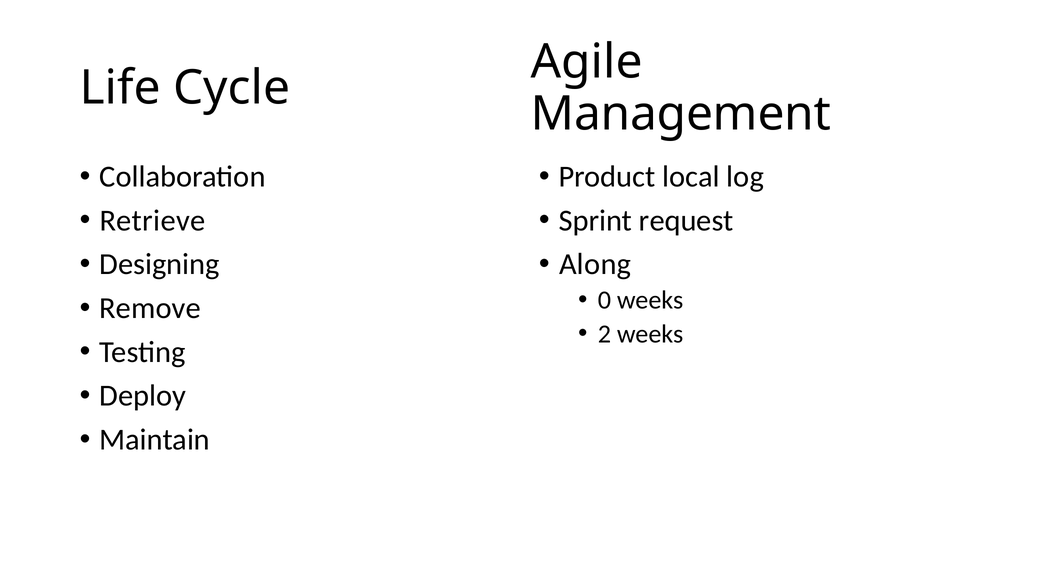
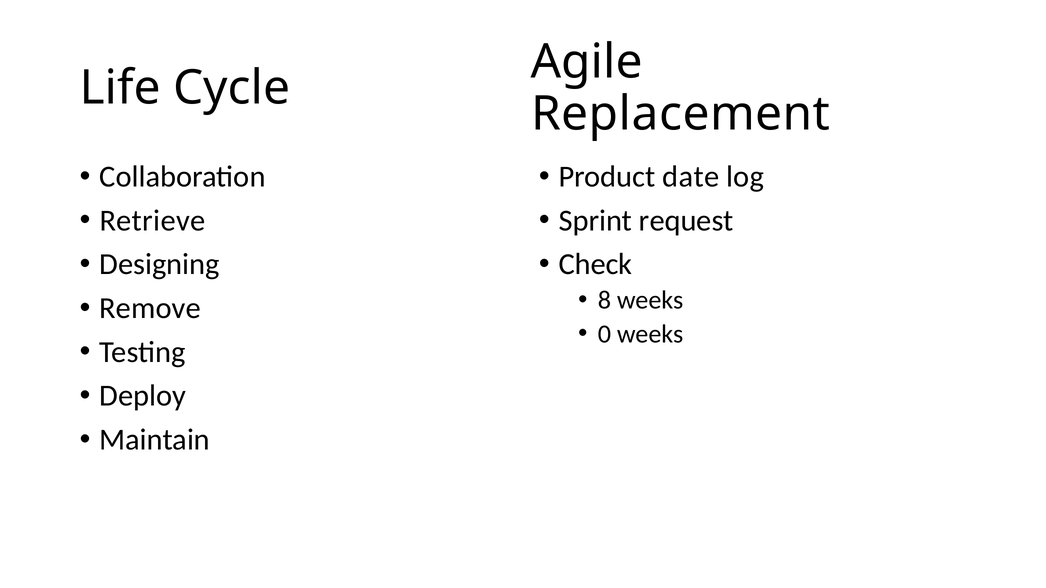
Management: Management -> Replacement
local: local -> date
Along: Along -> Check
0: 0 -> 8
2: 2 -> 0
